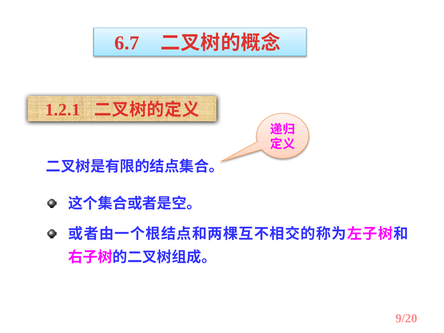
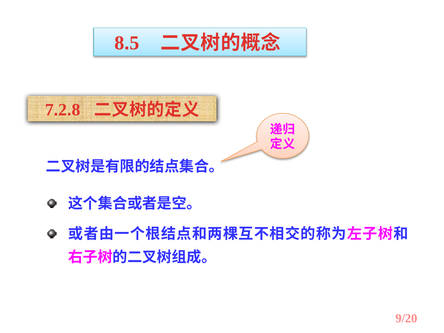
6.7: 6.7 -> 8.5
1.2.1: 1.2.1 -> 7.2.8
